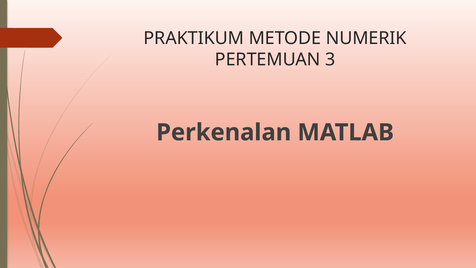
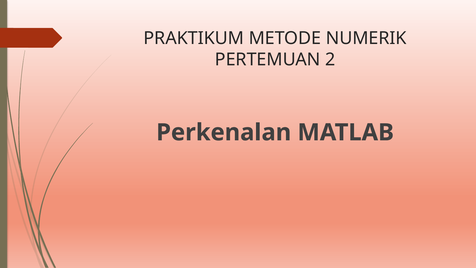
3: 3 -> 2
